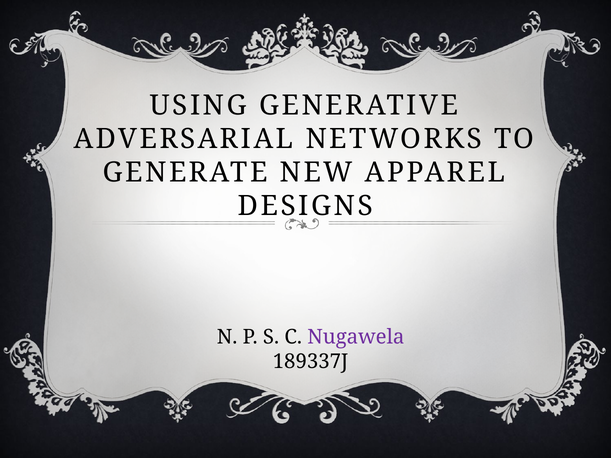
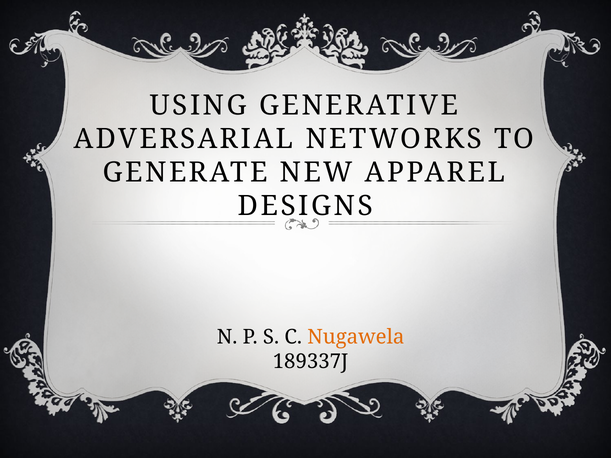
Nugawela colour: purple -> orange
